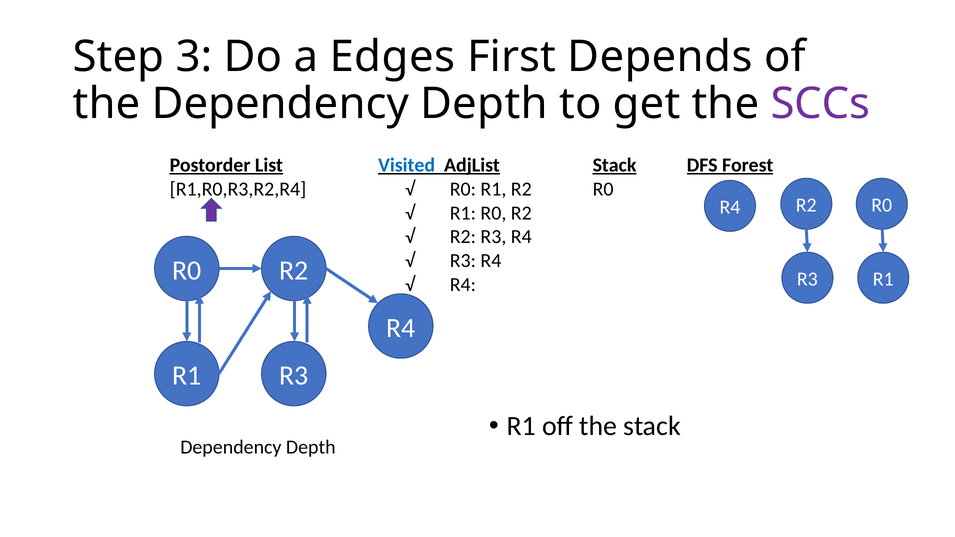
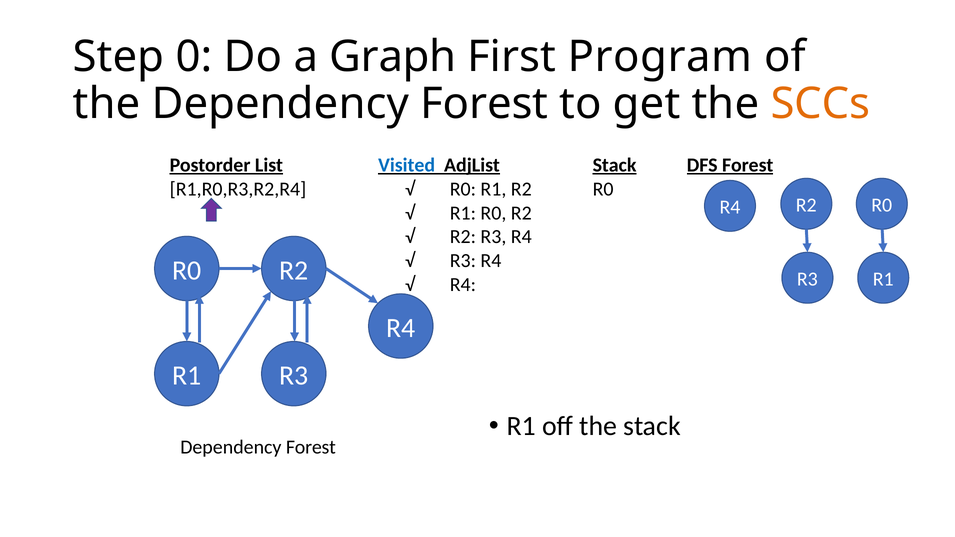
3: 3 -> 0
Edges: Edges -> Graph
Depends: Depends -> Program
the Dependency Depth: Depth -> Forest
SCCs colour: purple -> orange
Depth at (311, 447): Depth -> Forest
